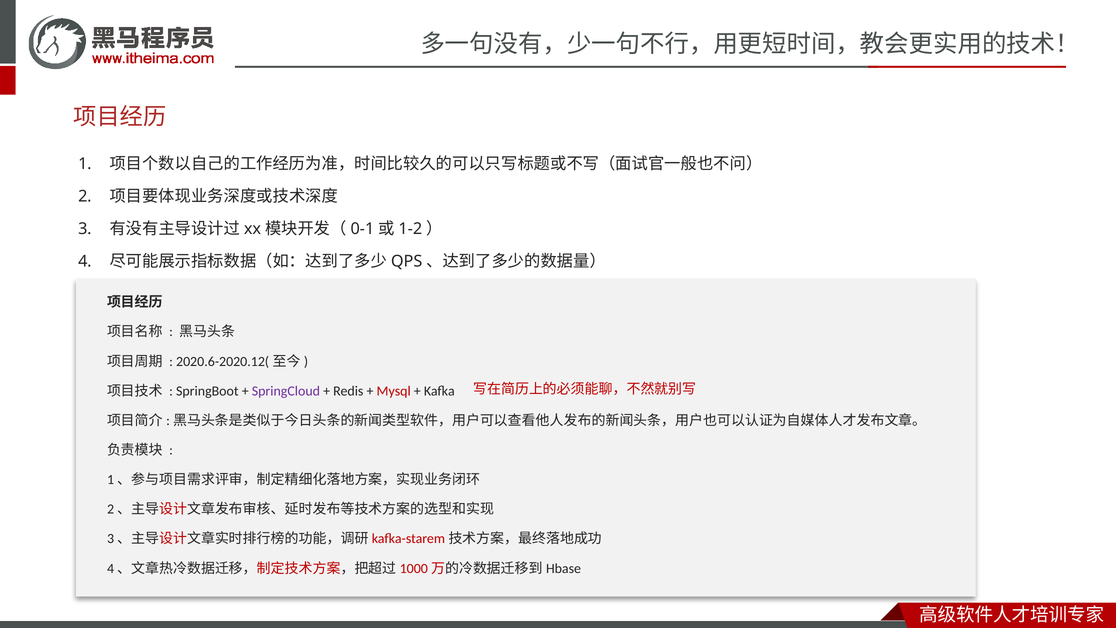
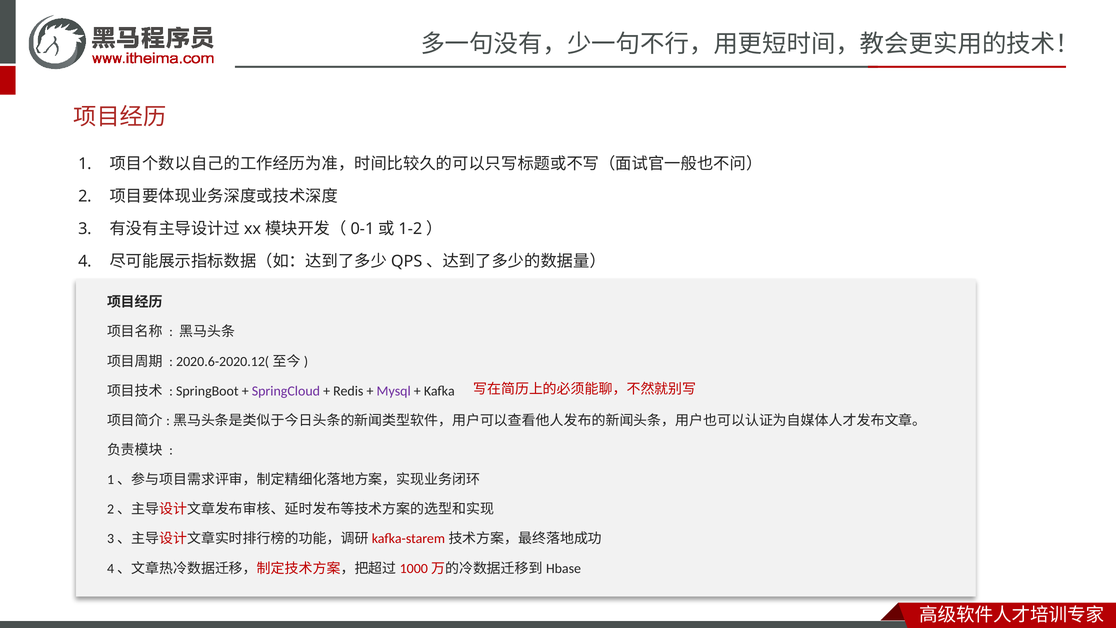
Mysql colour: red -> purple
